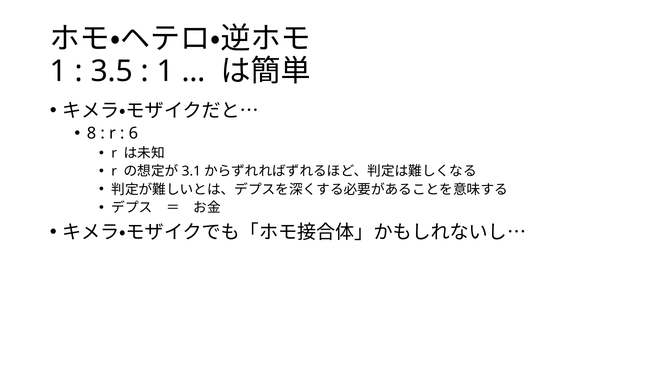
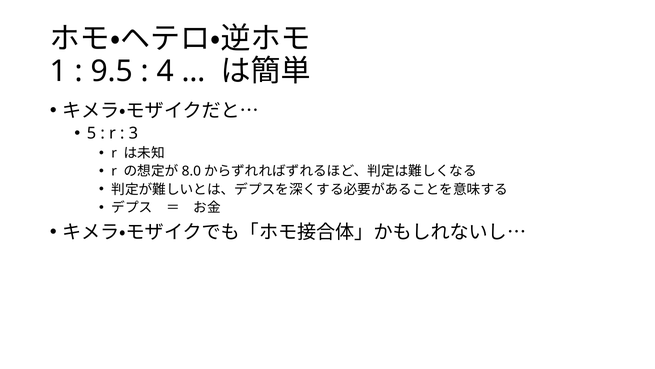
3.5: 3.5 -> 9.5
1 at (165, 71): 1 -> 4
8: 8 -> 5
6: 6 -> 3
3.1: 3.1 -> 8.0
